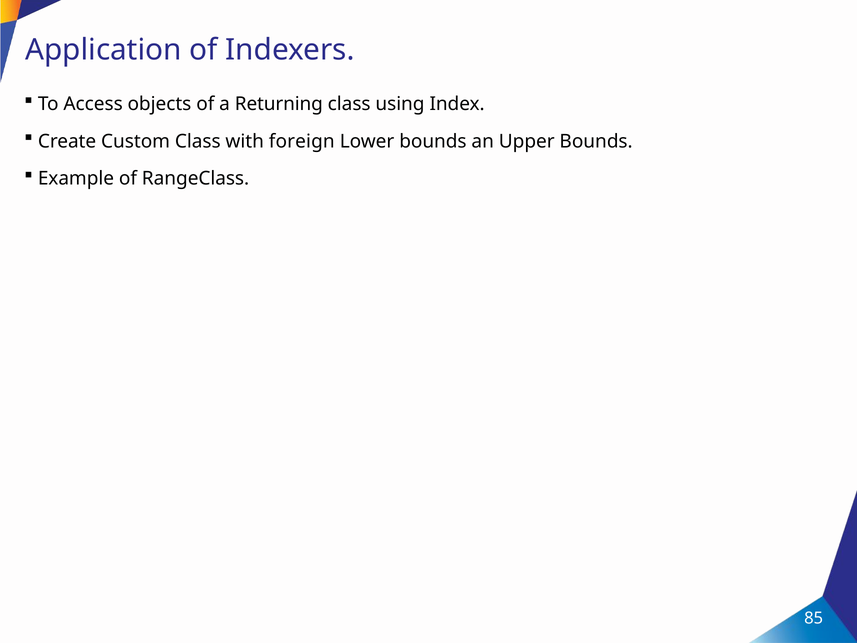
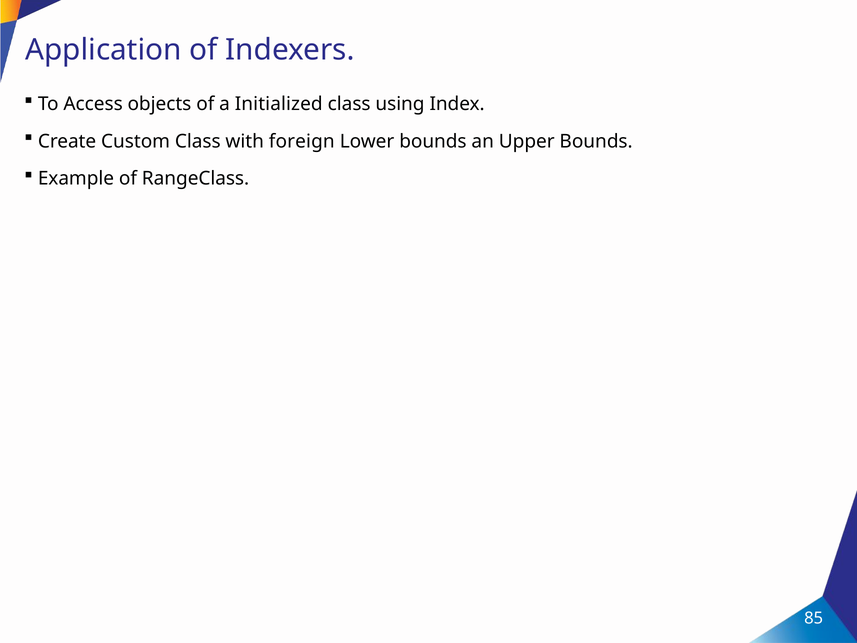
Returning: Returning -> Initialized
